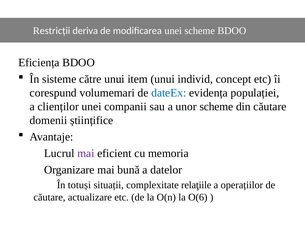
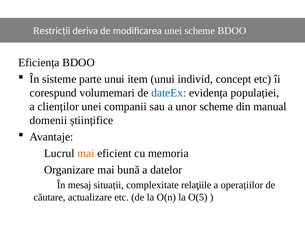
către: către -> parte
din căutare: căutare -> manual
mai at (86, 153) colour: purple -> orange
totuși: totuși -> mesaj
O(6: O(6 -> O(5
